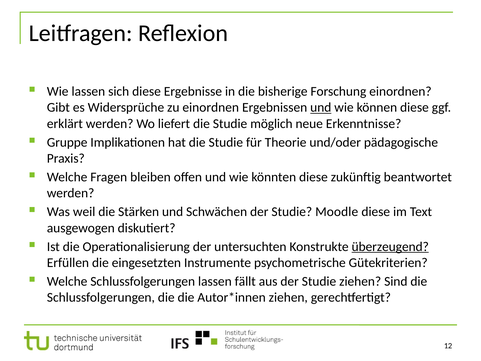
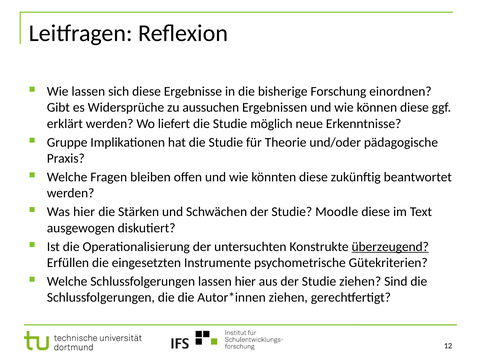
zu einordnen: einordnen -> aussuchen
und at (321, 107) underline: present -> none
Was weil: weil -> hier
lassen fällt: fällt -> hier
